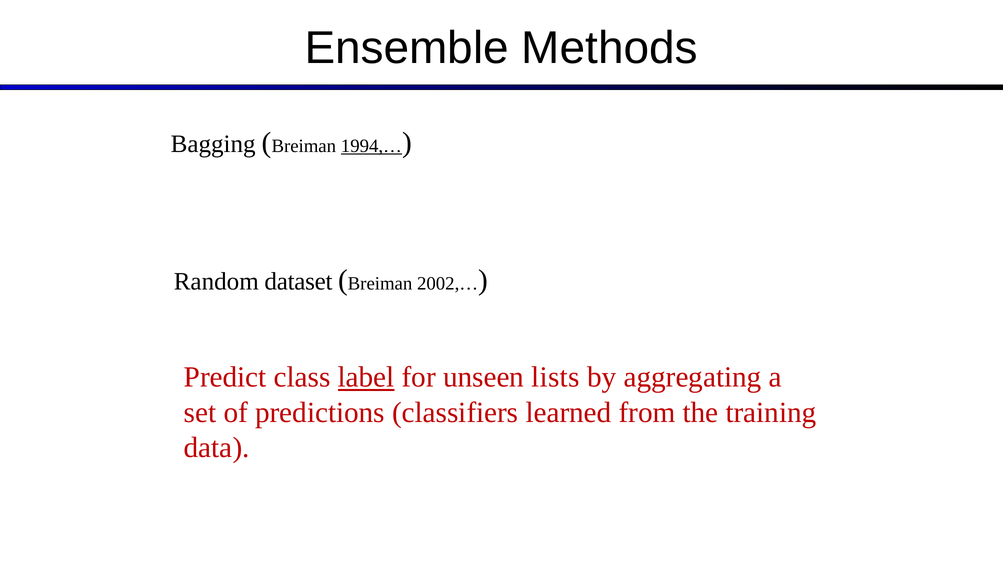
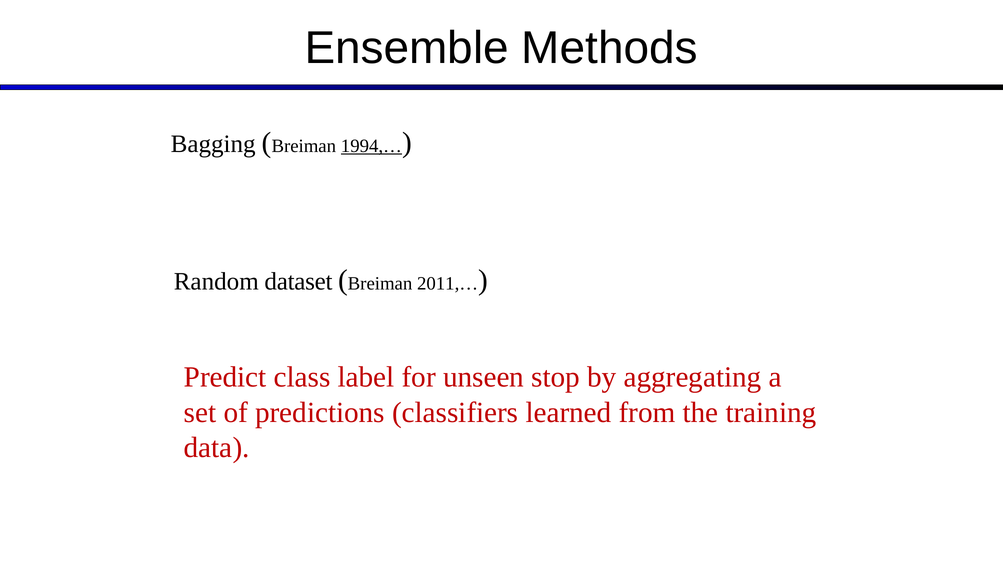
2002,…: 2002,… -> 2011,…
label underline: present -> none
lists: lists -> stop
